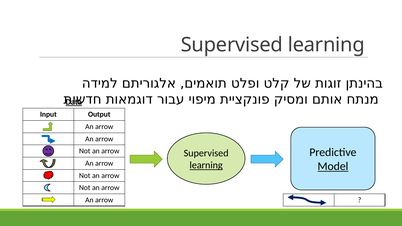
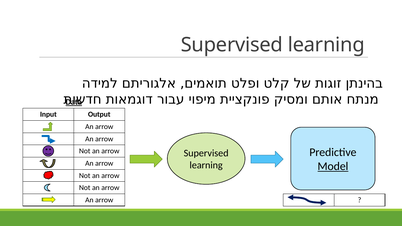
learning at (206, 165) underline: present -> none
